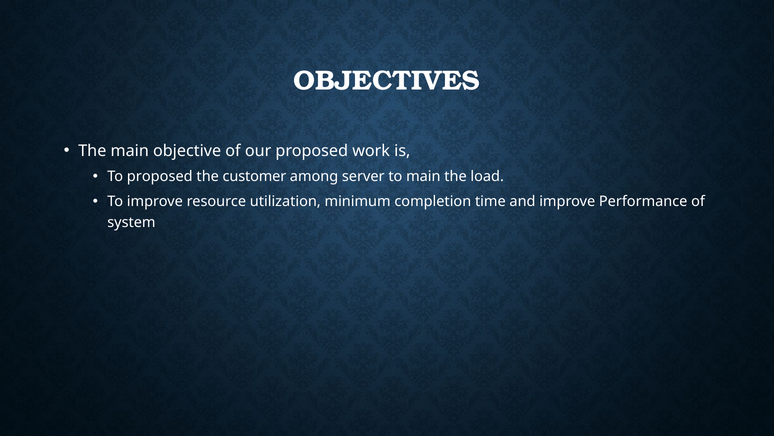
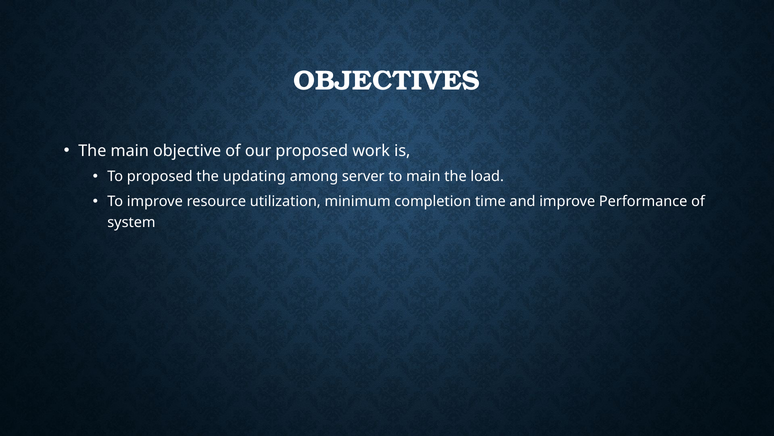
customer: customer -> updating
